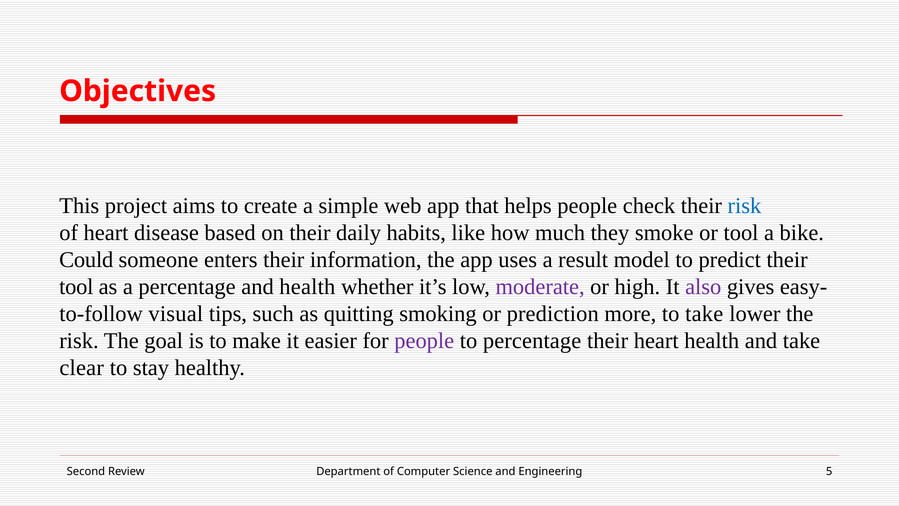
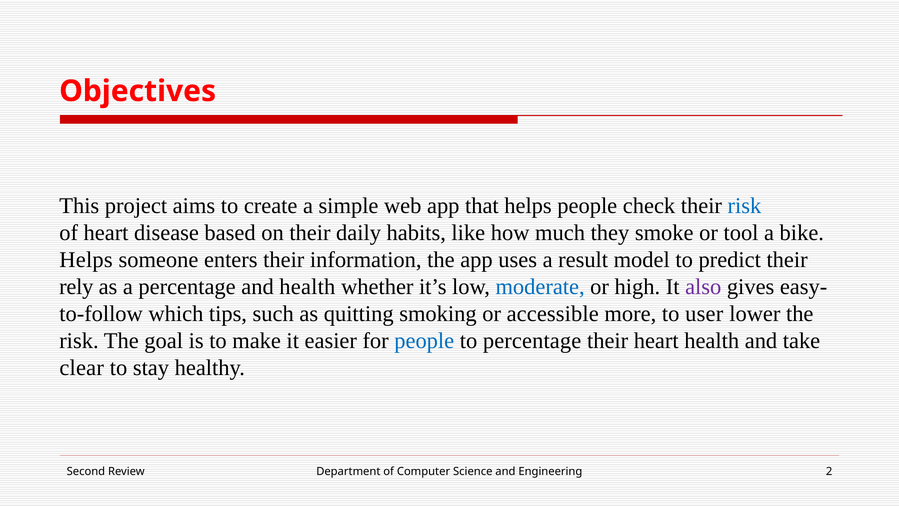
Could at (86, 260): Could -> Helps
tool at (76, 287): tool -> rely
moderate colour: purple -> blue
visual: visual -> which
prediction: prediction -> accessible
to take: take -> user
people at (424, 341) colour: purple -> blue
5: 5 -> 2
